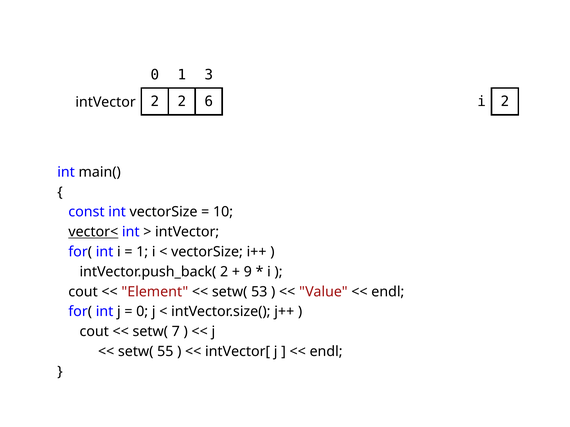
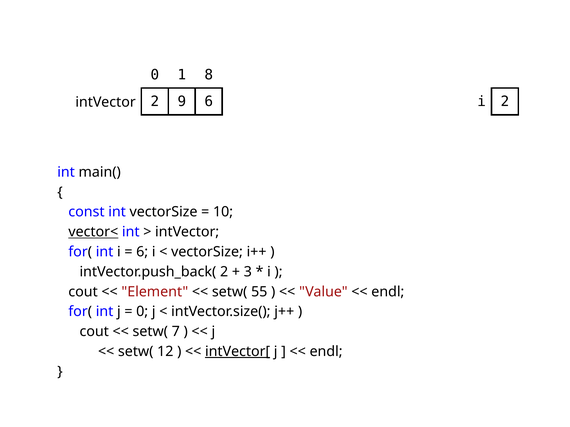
3: 3 -> 8
2 2: 2 -> 9
1 at (142, 252): 1 -> 6
9: 9 -> 3
53: 53 -> 55
55: 55 -> 12
intVector[ underline: none -> present
